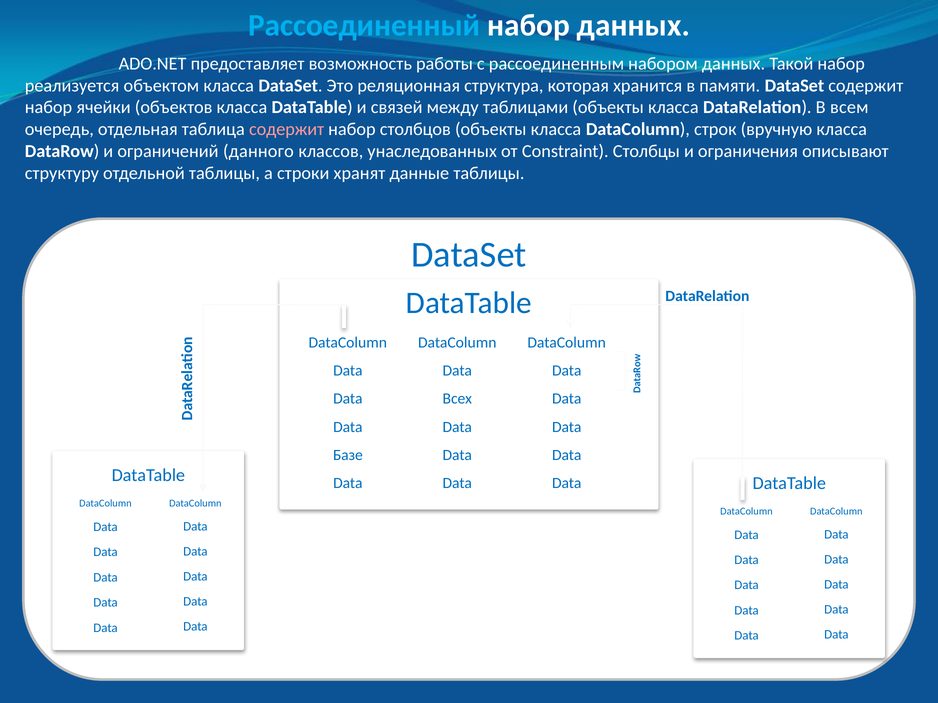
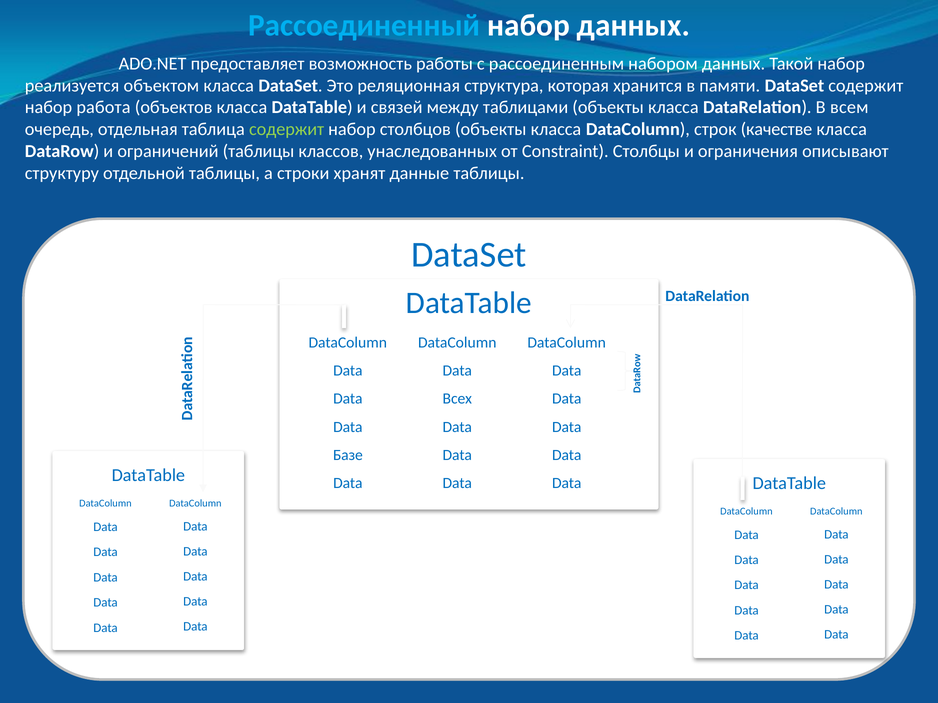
ячейки: ячейки -> работа
содержит at (287, 129) colour: pink -> light green
вручную: вручную -> качестве
ограничений данного: данного -> таблицы
